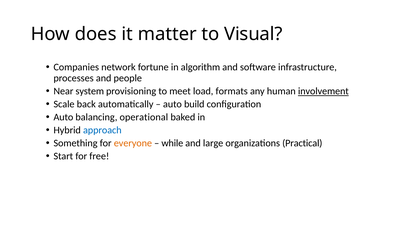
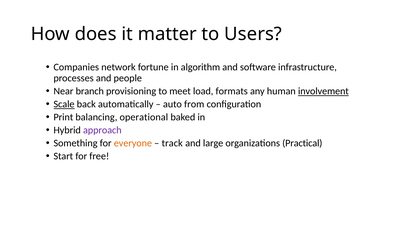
Visual: Visual -> Users
system: system -> branch
Scale underline: none -> present
build: build -> from
Auto at (63, 117): Auto -> Print
approach colour: blue -> purple
while: while -> track
